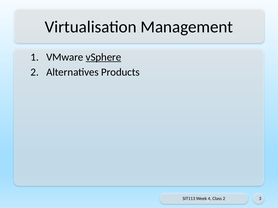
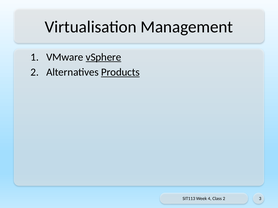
Products underline: none -> present
